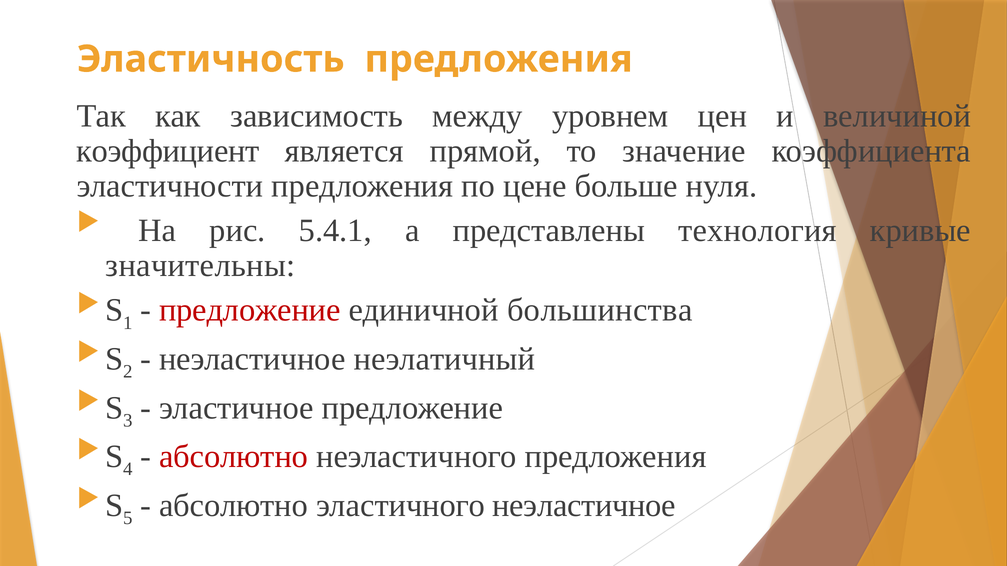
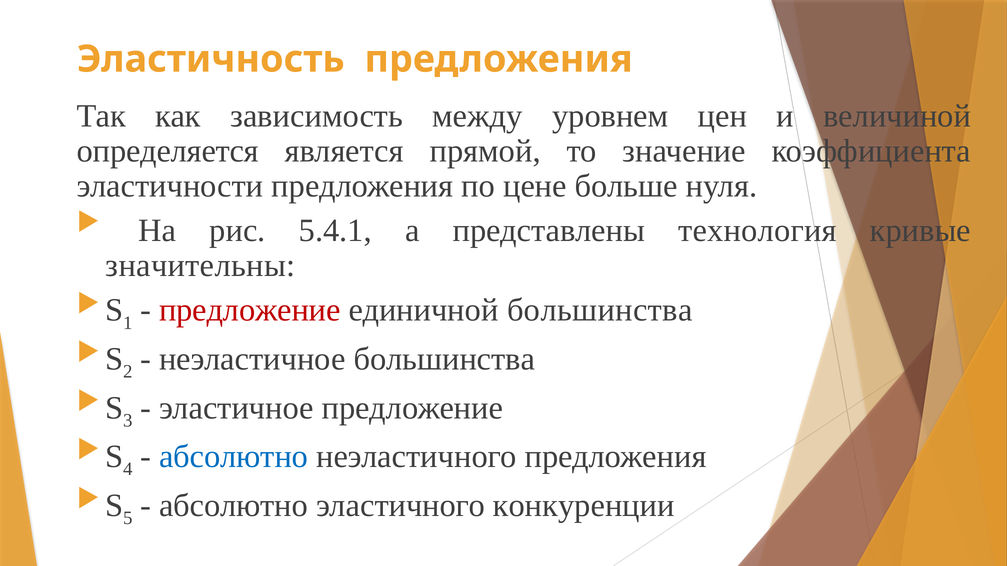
коэффициент: коэффициент -> определяется
неэластичное неэлатичный: неэлатичный -> большинства
абсолютно at (234, 457) colour: red -> blue
эластичного неэластичное: неэластичное -> конкуренции
